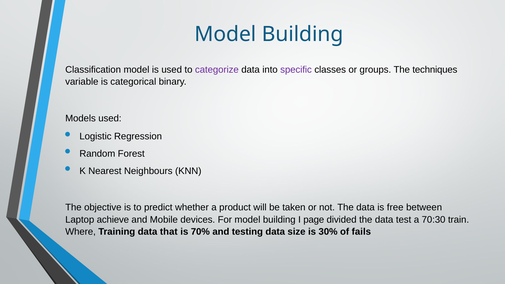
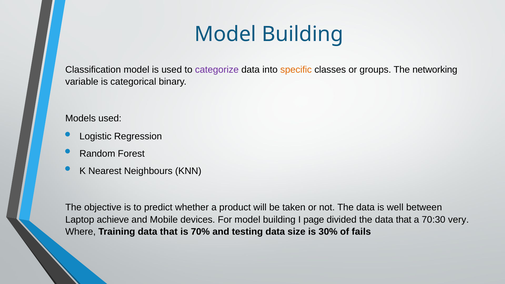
specific colour: purple -> orange
techniques: techniques -> networking
free: free -> well
the data test: test -> that
train: train -> very
